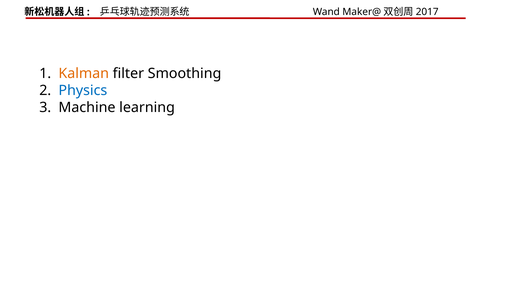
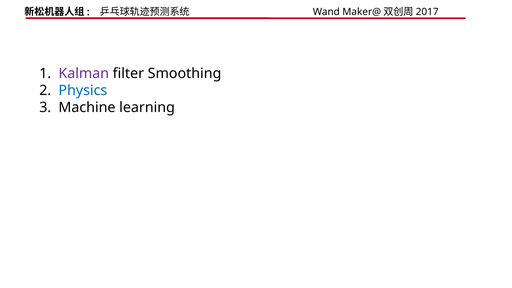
Kalman colour: orange -> purple
